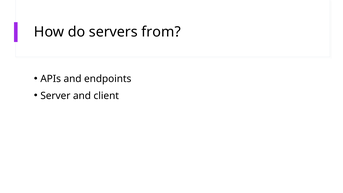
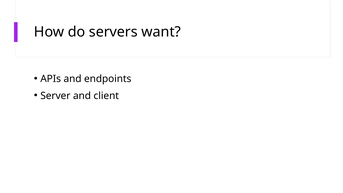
from: from -> want
